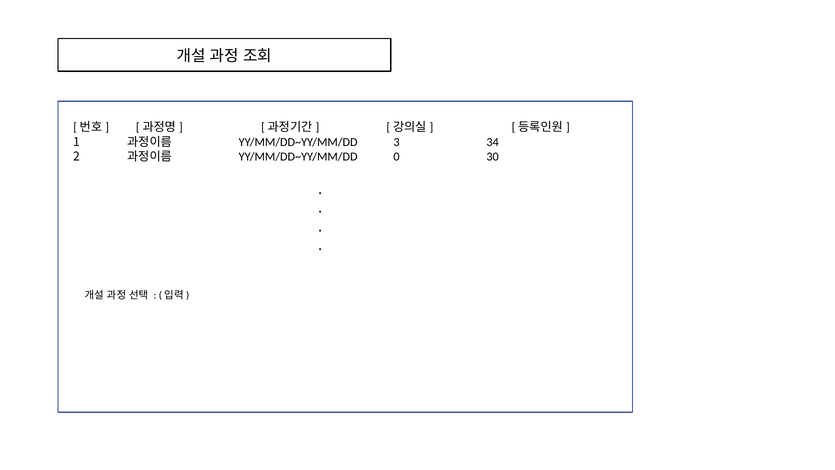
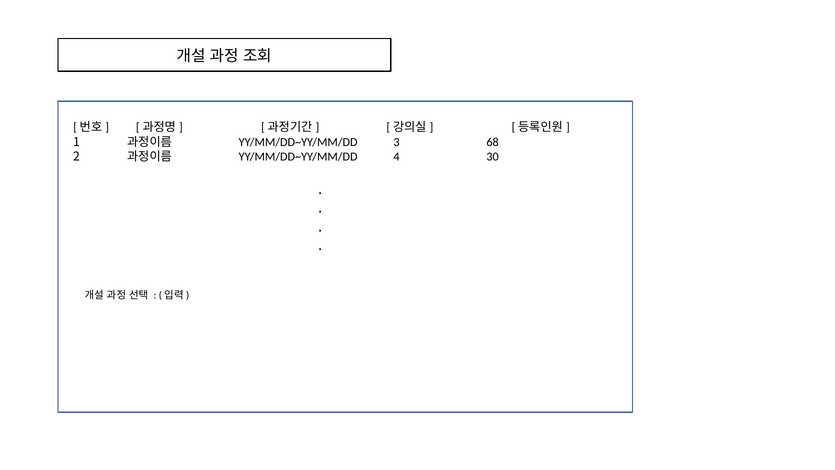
34: 34 -> 68
0: 0 -> 4
